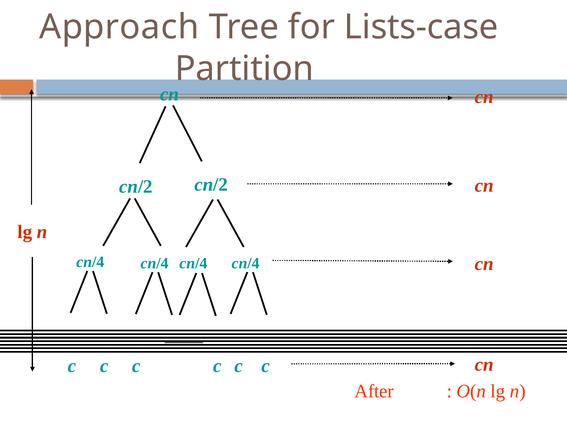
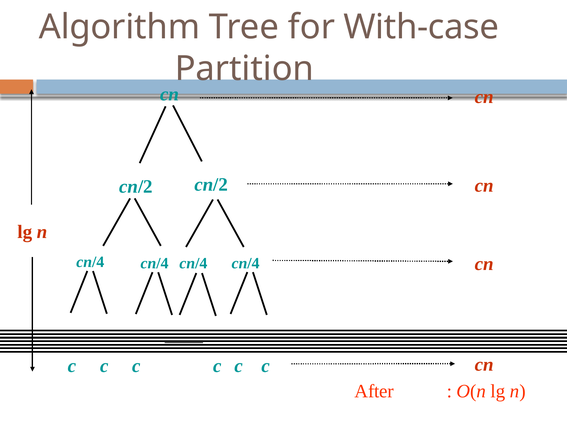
Approach: Approach -> Algorithm
Lists-case: Lists-case -> With-case
